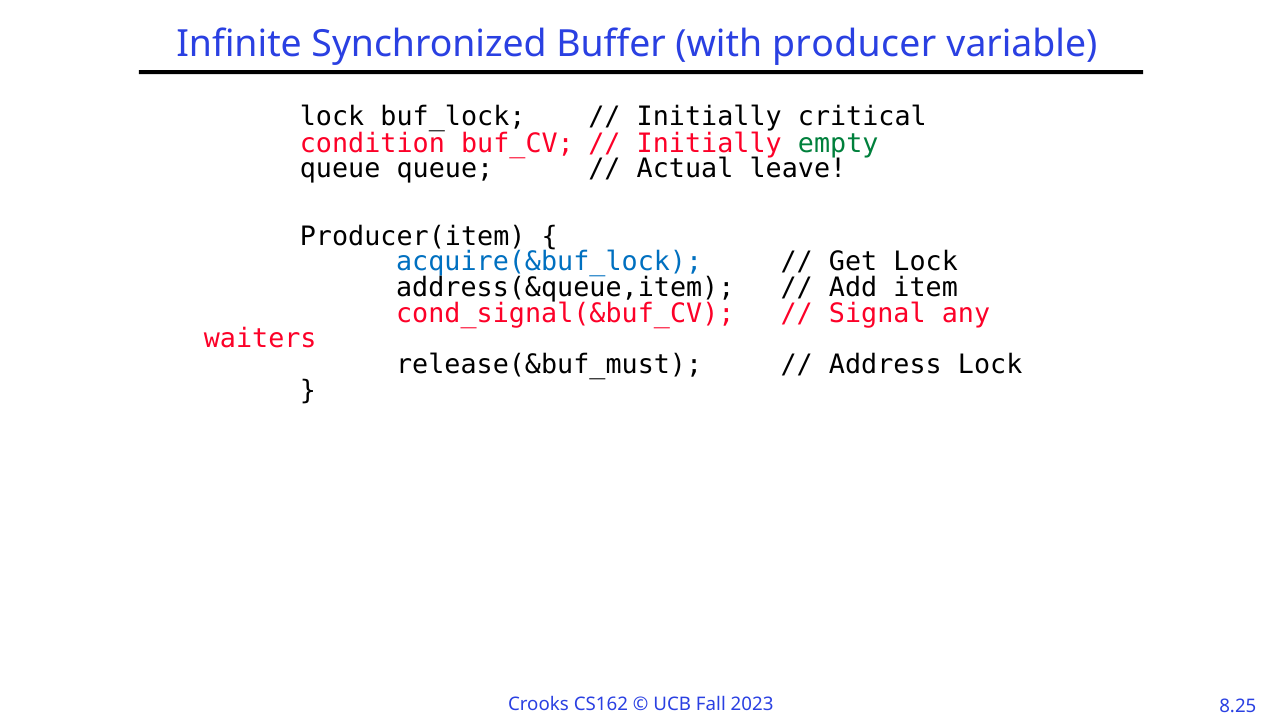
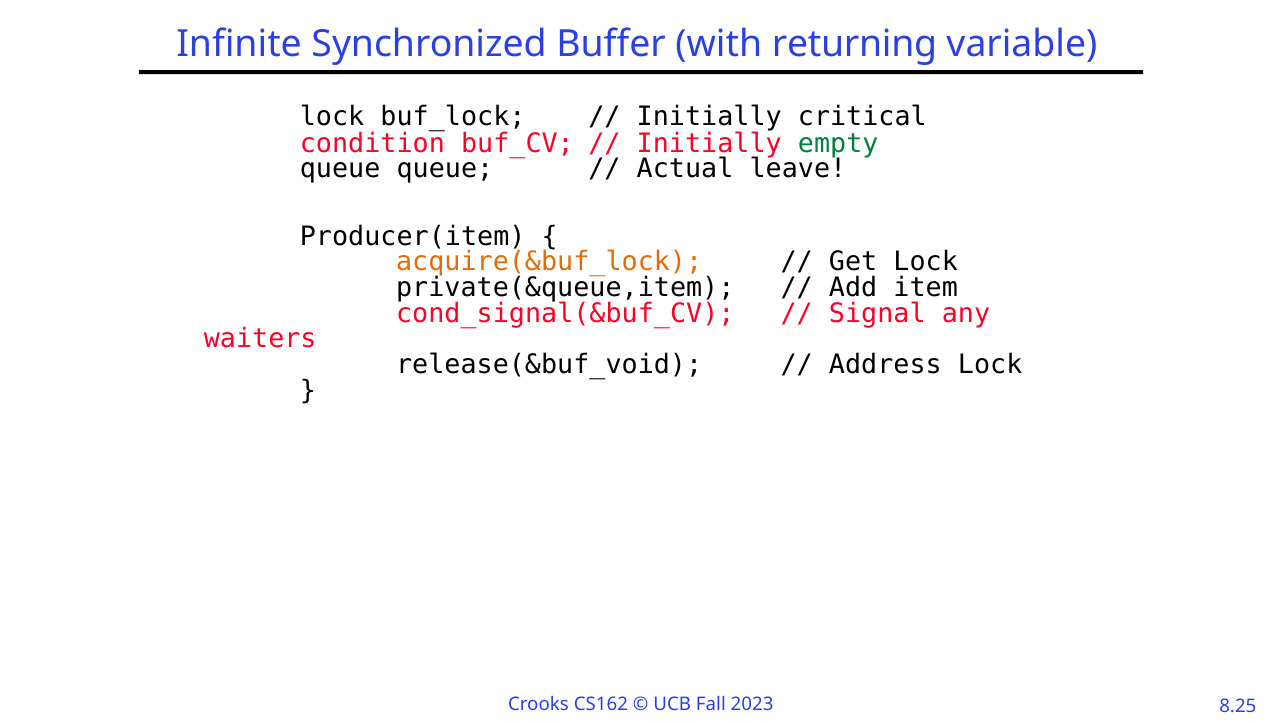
producer: producer -> returning
acquire(&buf_lock colour: blue -> orange
address(&queue,item: address(&queue,item -> private(&queue,item
release(&buf_must: release(&buf_must -> release(&buf_void
